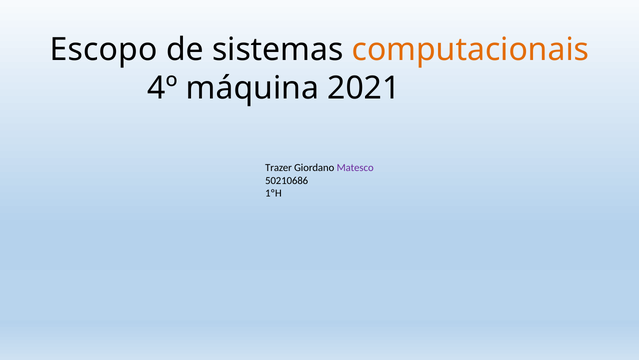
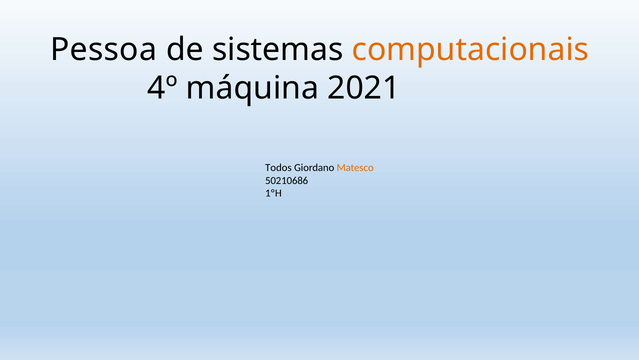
Escopo: Escopo -> Pessoa
Trazer: Trazer -> Todos
Matesco colour: purple -> orange
